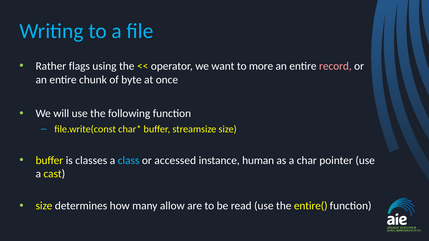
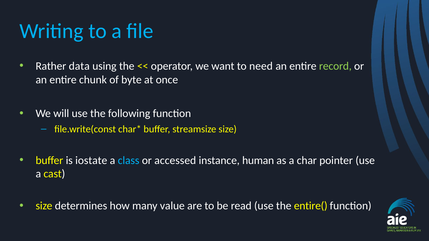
flags: flags -> data
more: more -> need
record colour: pink -> light green
classes: classes -> iostate
allow: allow -> value
